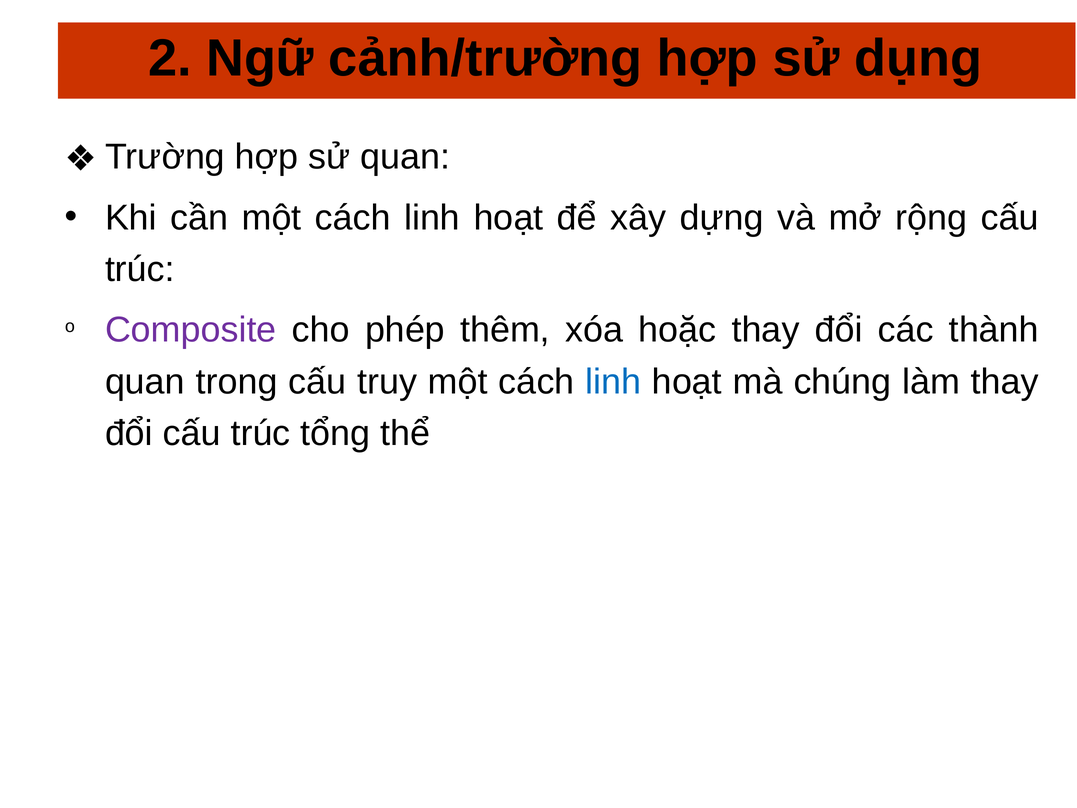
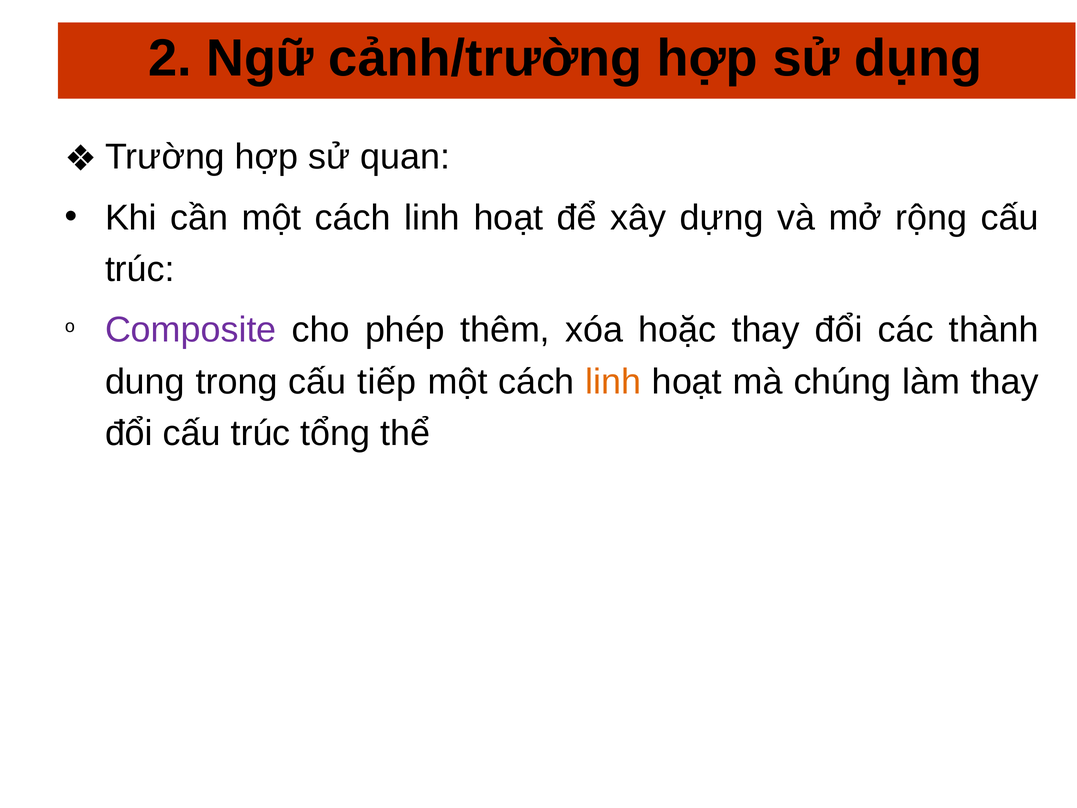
quan at (145, 382): quan -> dung
truy: truy -> tiếp
linh at (613, 382) colour: blue -> orange
